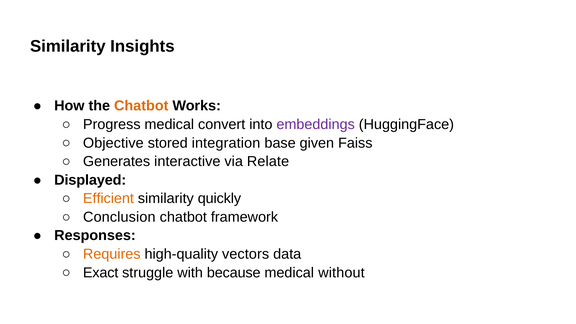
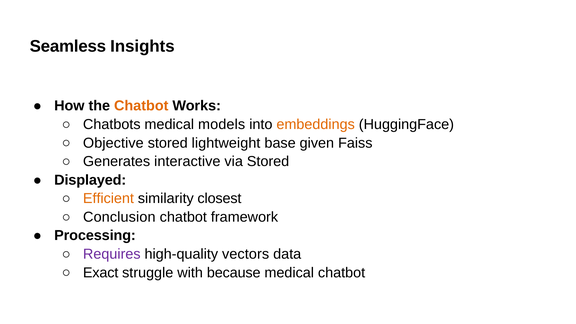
Similarity at (68, 46): Similarity -> Seamless
Progress: Progress -> Chatbots
convert: convert -> models
embeddings colour: purple -> orange
integration: integration -> lightweight
via Relate: Relate -> Stored
quickly: quickly -> closest
Responses: Responses -> Processing
Requires colour: orange -> purple
medical without: without -> chatbot
